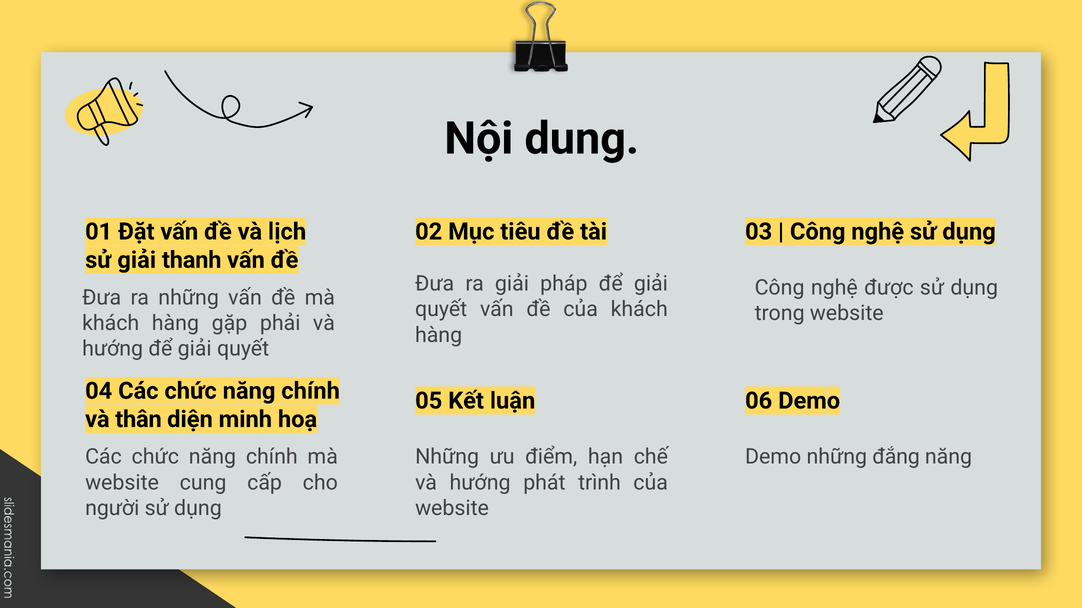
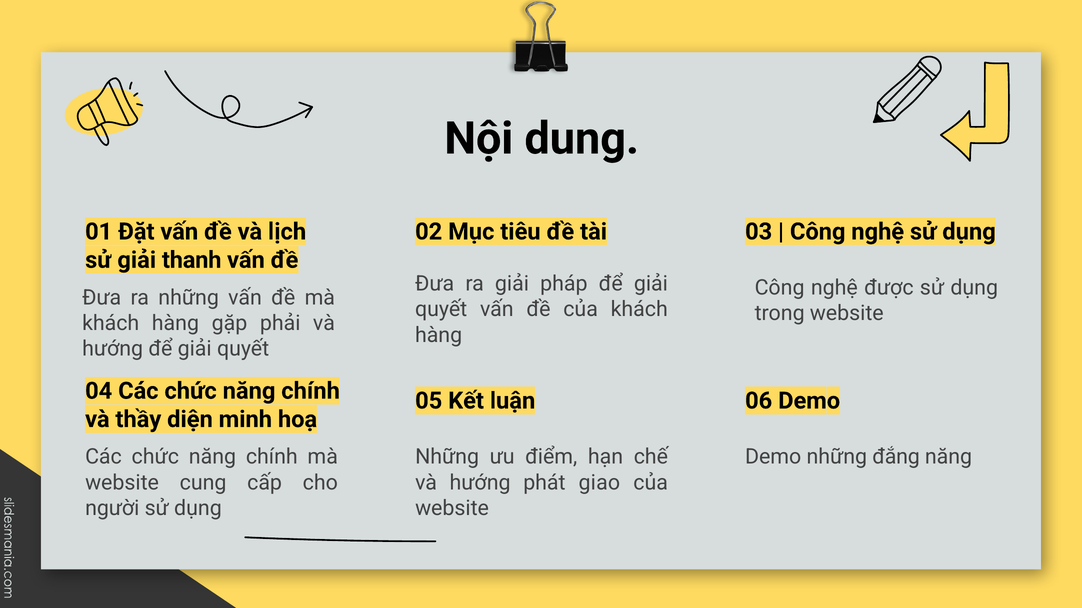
thân: thân -> thầy
trình: trình -> giao
